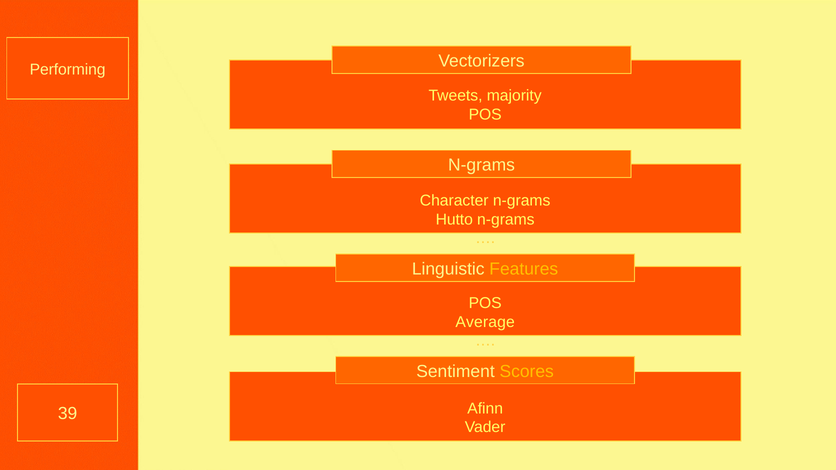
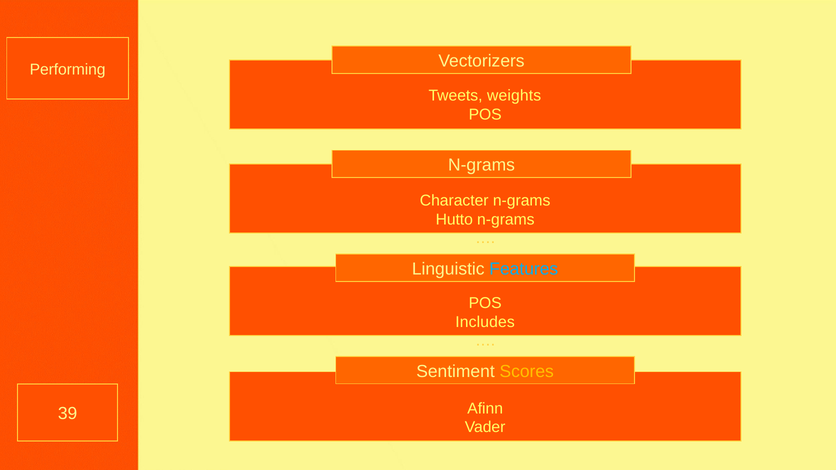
majority: majority -> weights
Features colour: yellow -> light blue
Average: Average -> Includes
